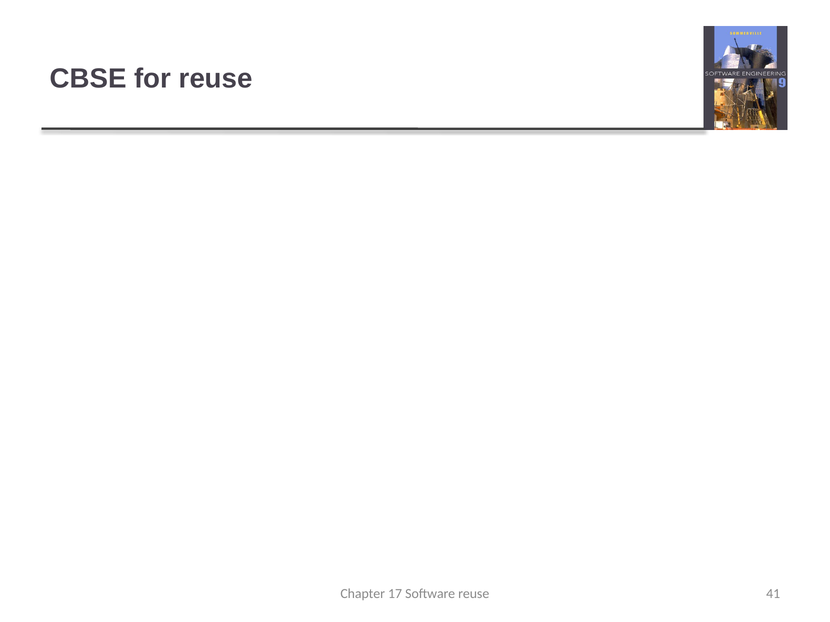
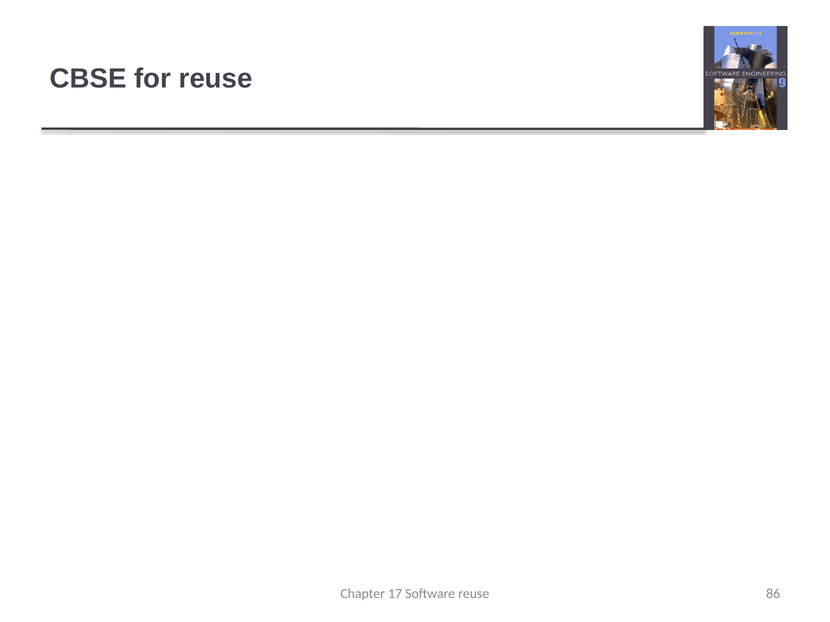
41: 41 -> 86
